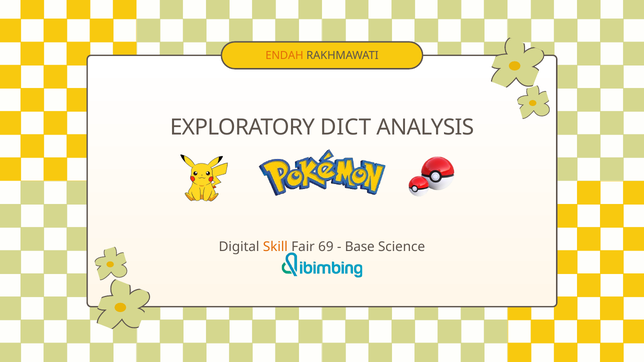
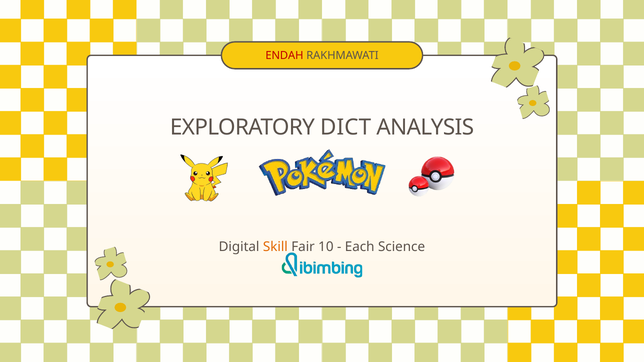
ENDAH colour: orange -> red
69: 69 -> 10
Base: Base -> Each
